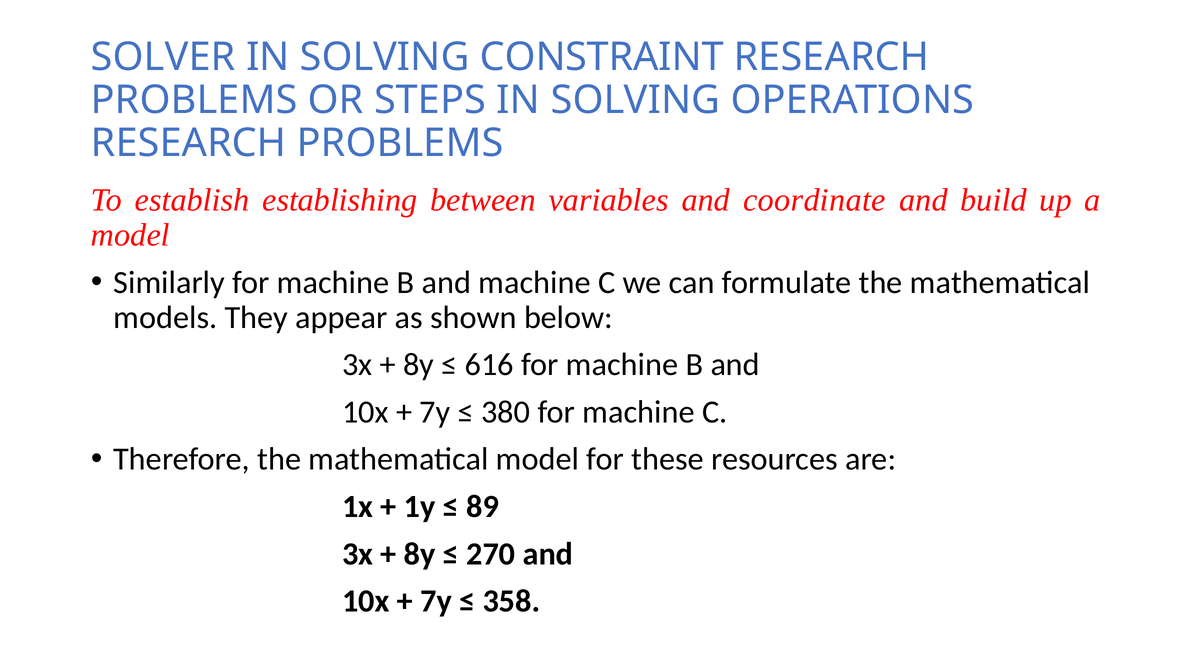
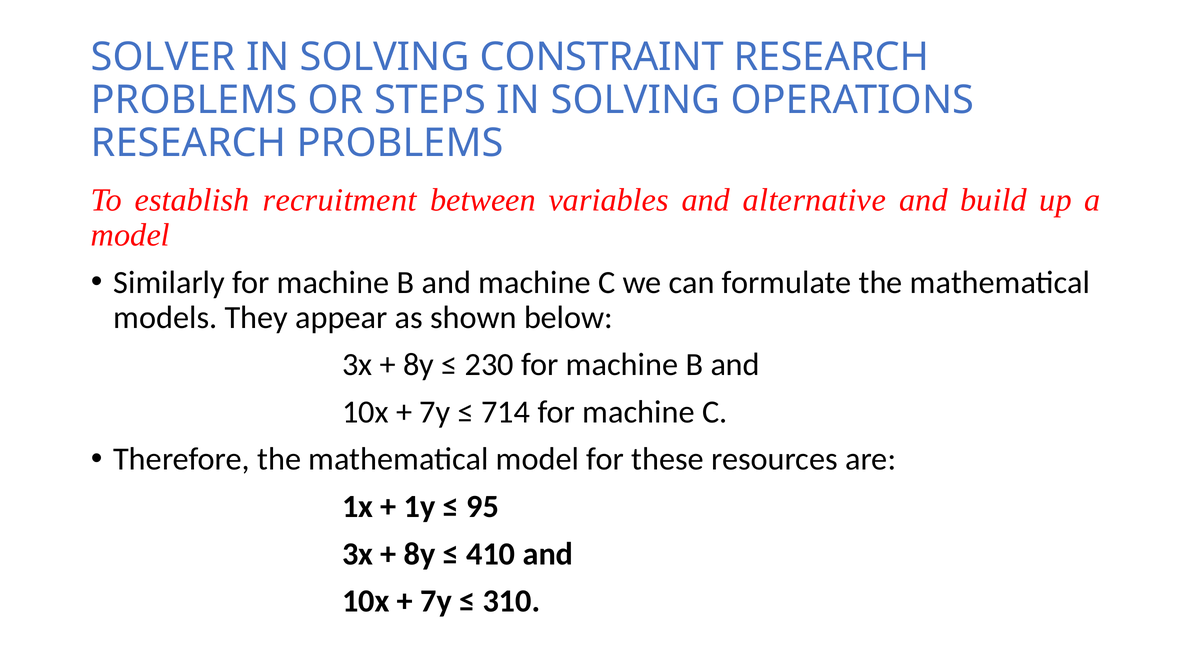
establishing: establishing -> recruitment
coordinate: coordinate -> alternative
616: 616 -> 230
380: 380 -> 714
89: 89 -> 95
270: 270 -> 410
358: 358 -> 310
